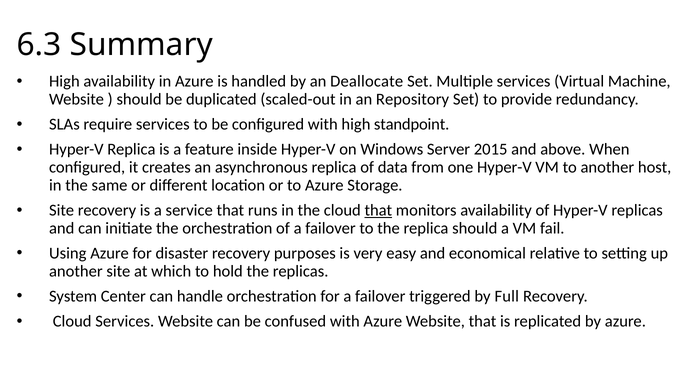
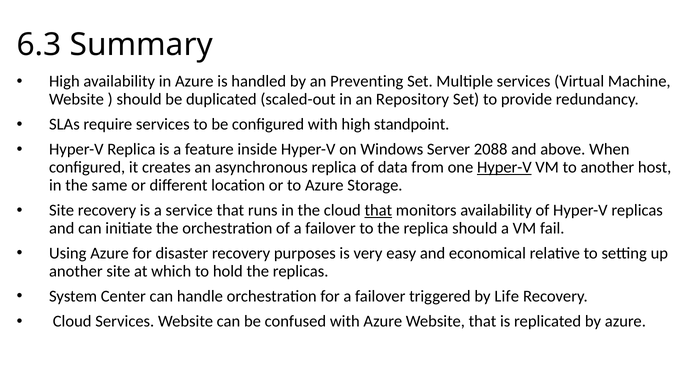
Deallocate: Deallocate -> Preventing
2015: 2015 -> 2088
Hyper-V at (504, 167) underline: none -> present
Full: Full -> Life
